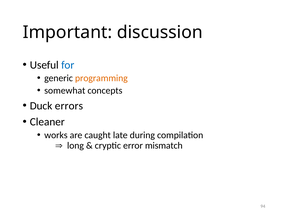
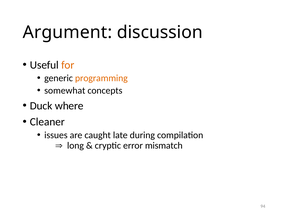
Important: Important -> Argument
for colour: blue -> orange
errors: errors -> where
works: works -> issues
